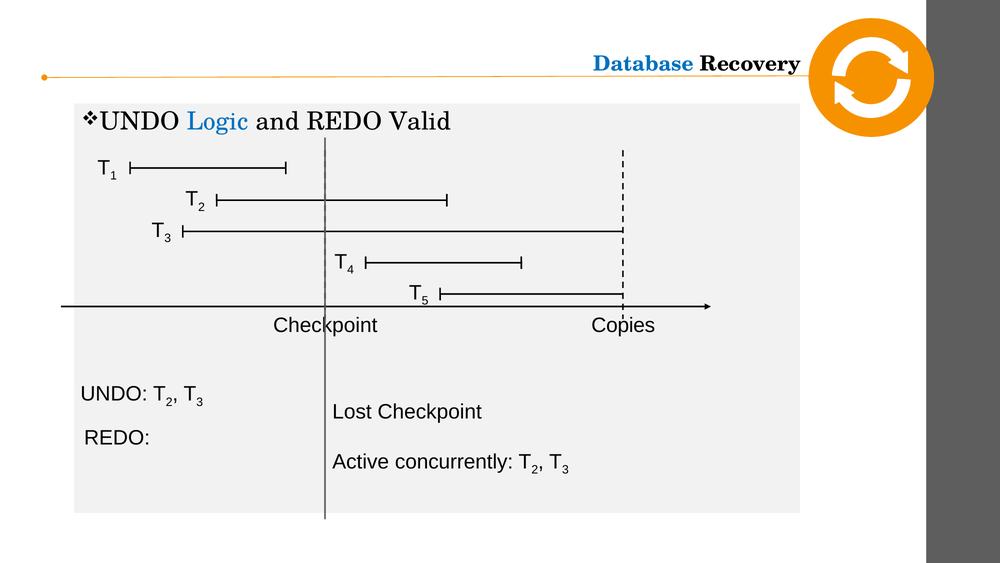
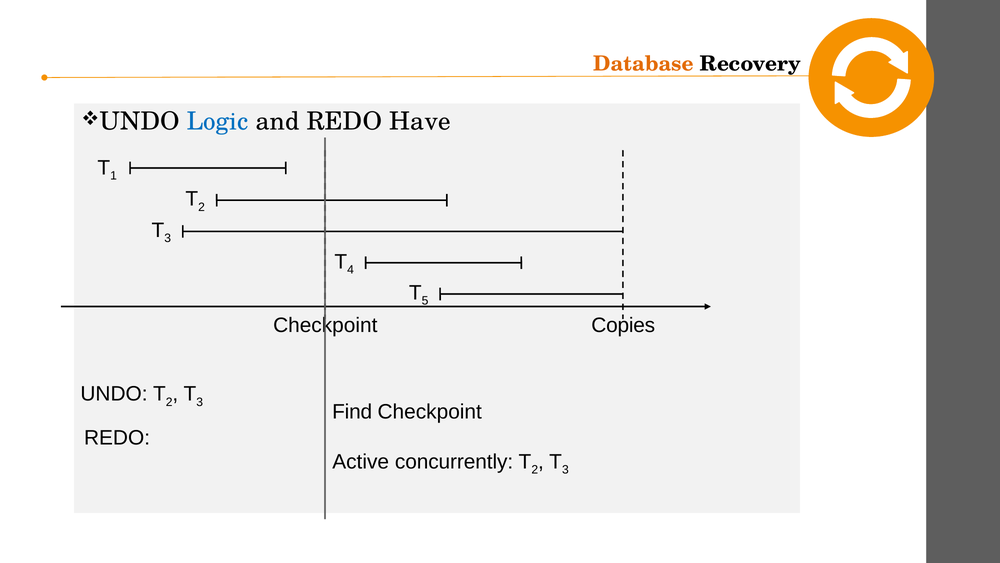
Database colour: blue -> orange
Valid: Valid -> Have
Lost: Lost -> Find
